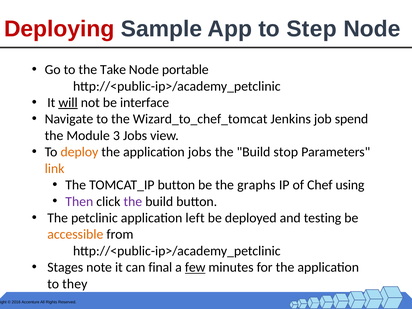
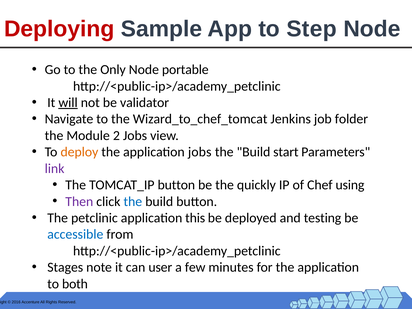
Take: Take -> Only
interface: interface -> validator
spend: spend -> folder
3: 3 -> 2
stop: stop -> start
link colour: orange -> purple
graphs: graphs -> quickly
the at (133, 201) colour: purple -> blue
left: left -> this
accessible colour: orange -> blue
final: final -> user
few underline: present -> none
they: they -> both
